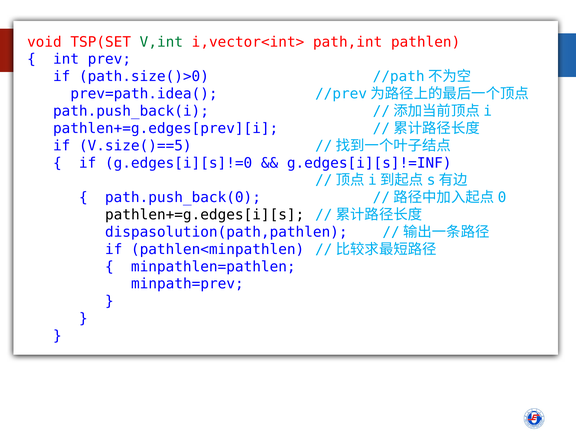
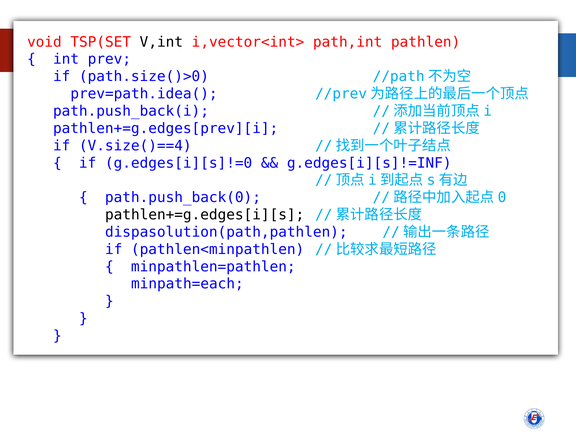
V,int colour: green -> black
V.size()==5: V.size()==5 -> V.size()==4
minpath=prev: minpath=prev -> minpath=each
